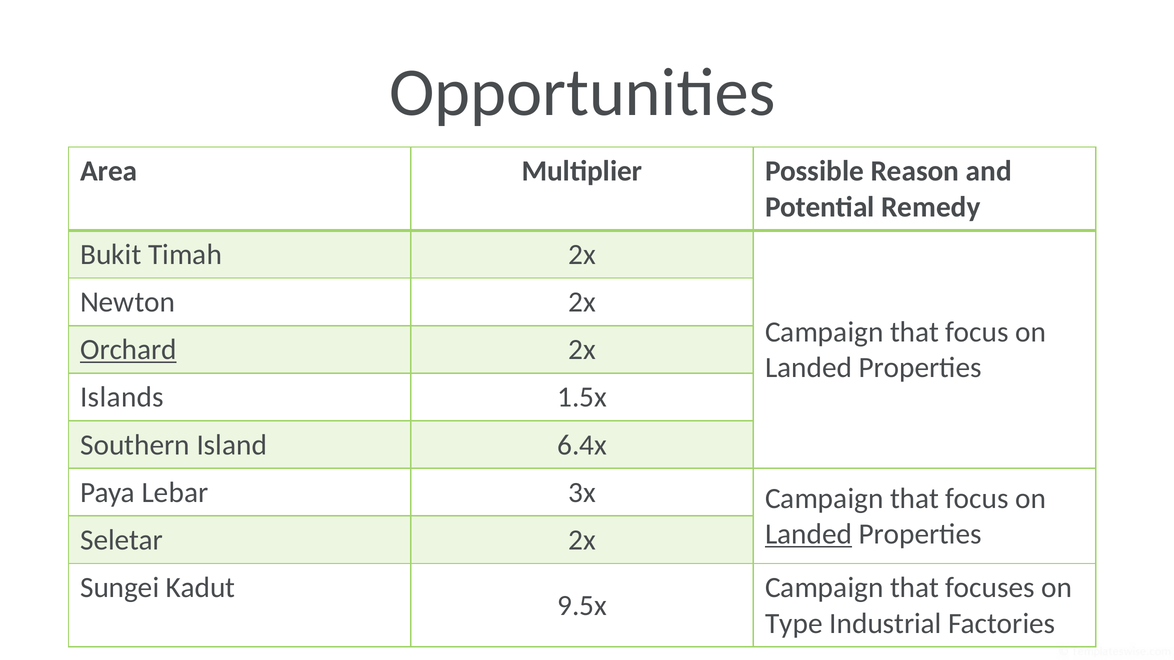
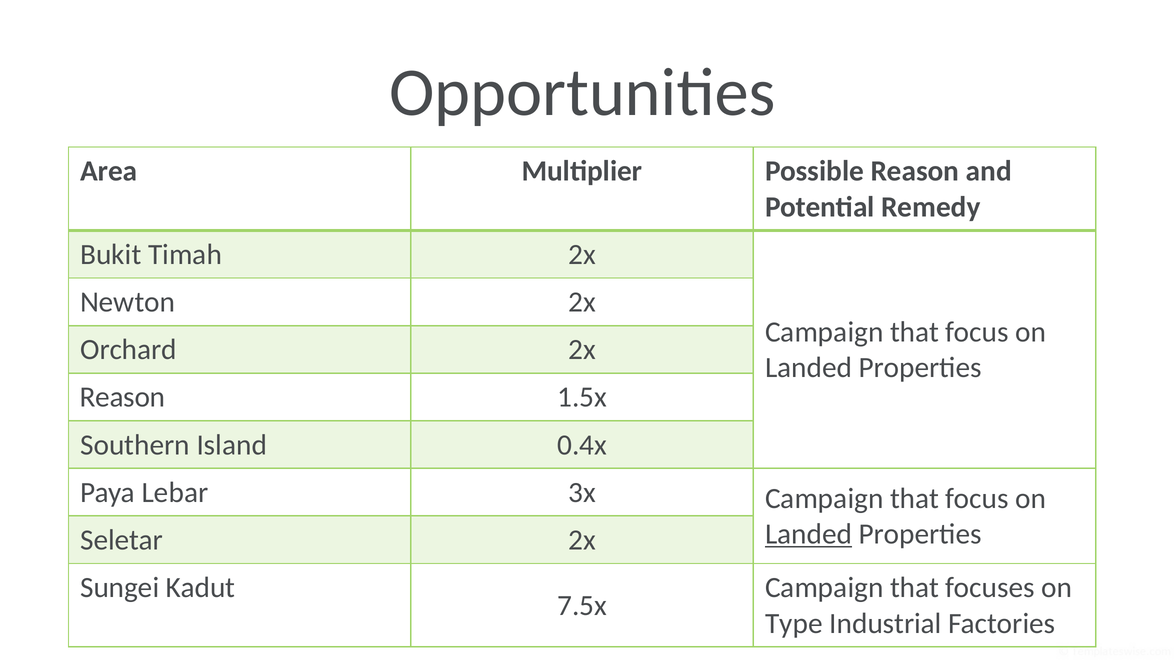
Orchard underline: present -> none
Islands at (122, 398): Islands -> Reason
6.4x: 6.4x -> 0.4x
9.5x: 9.5x -> 7.5x
